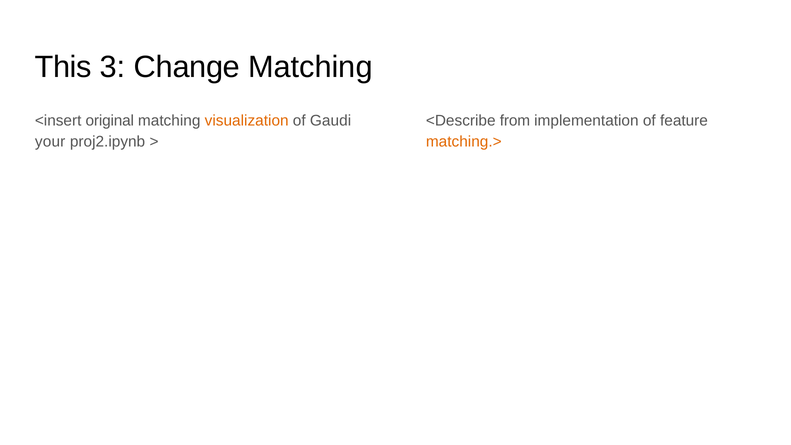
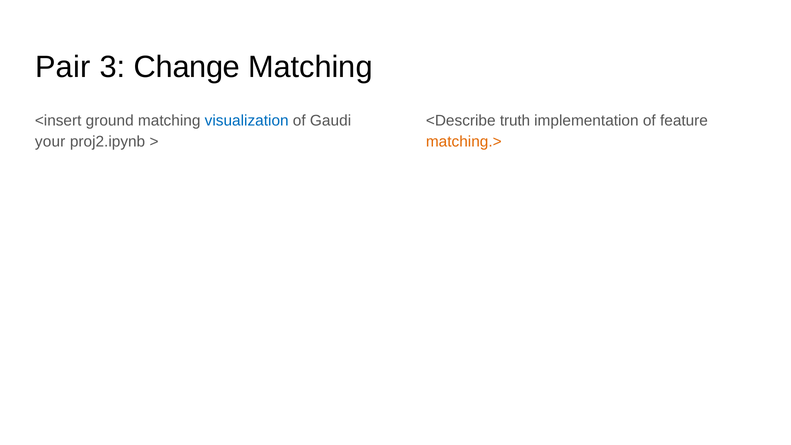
This: This -> Pair
original: original -> ground
visualization colour: orange -> blue
from: from -> truth
